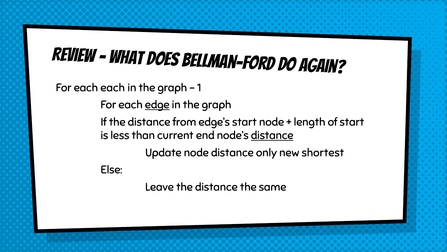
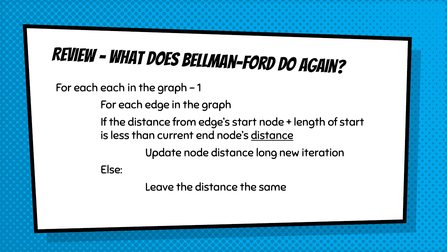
edge underline: present -> none
only: only -> long
shortest: shortest -> iteration
